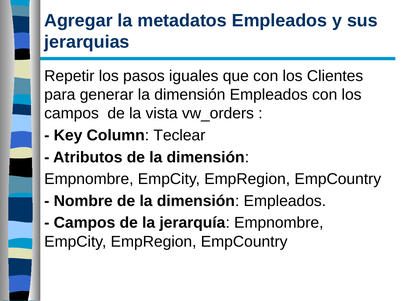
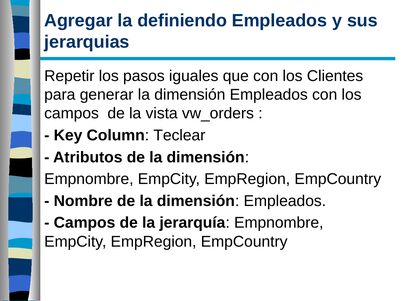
metadatos: metadatos -> definiendo
